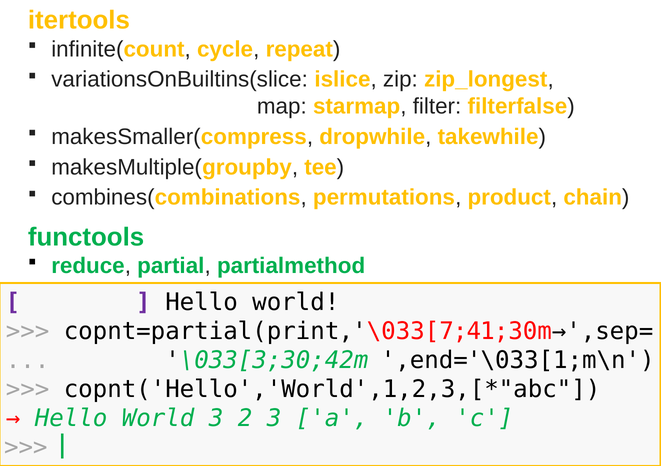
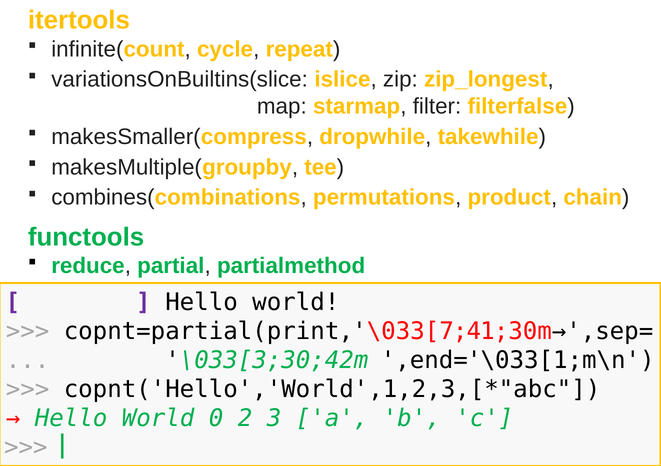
World 3: 3 -> 0
